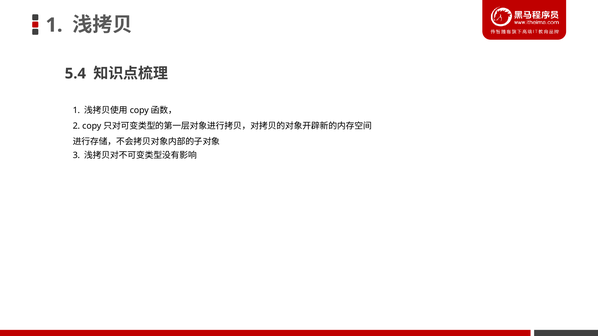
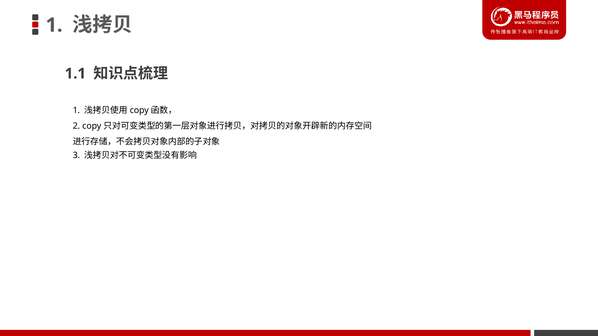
5.4: 5.4 -> 1.1
